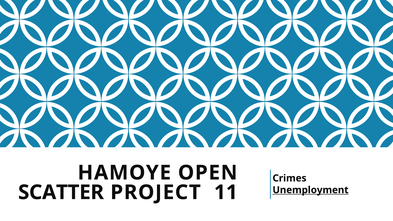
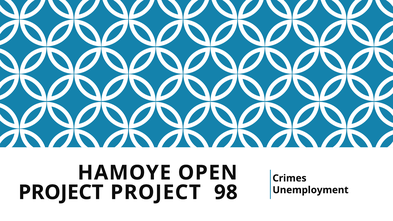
Unemployment underline: present -> none
SCATTER at (61, 192): SCATTER -> PROJECT
11: 11 -> 98
